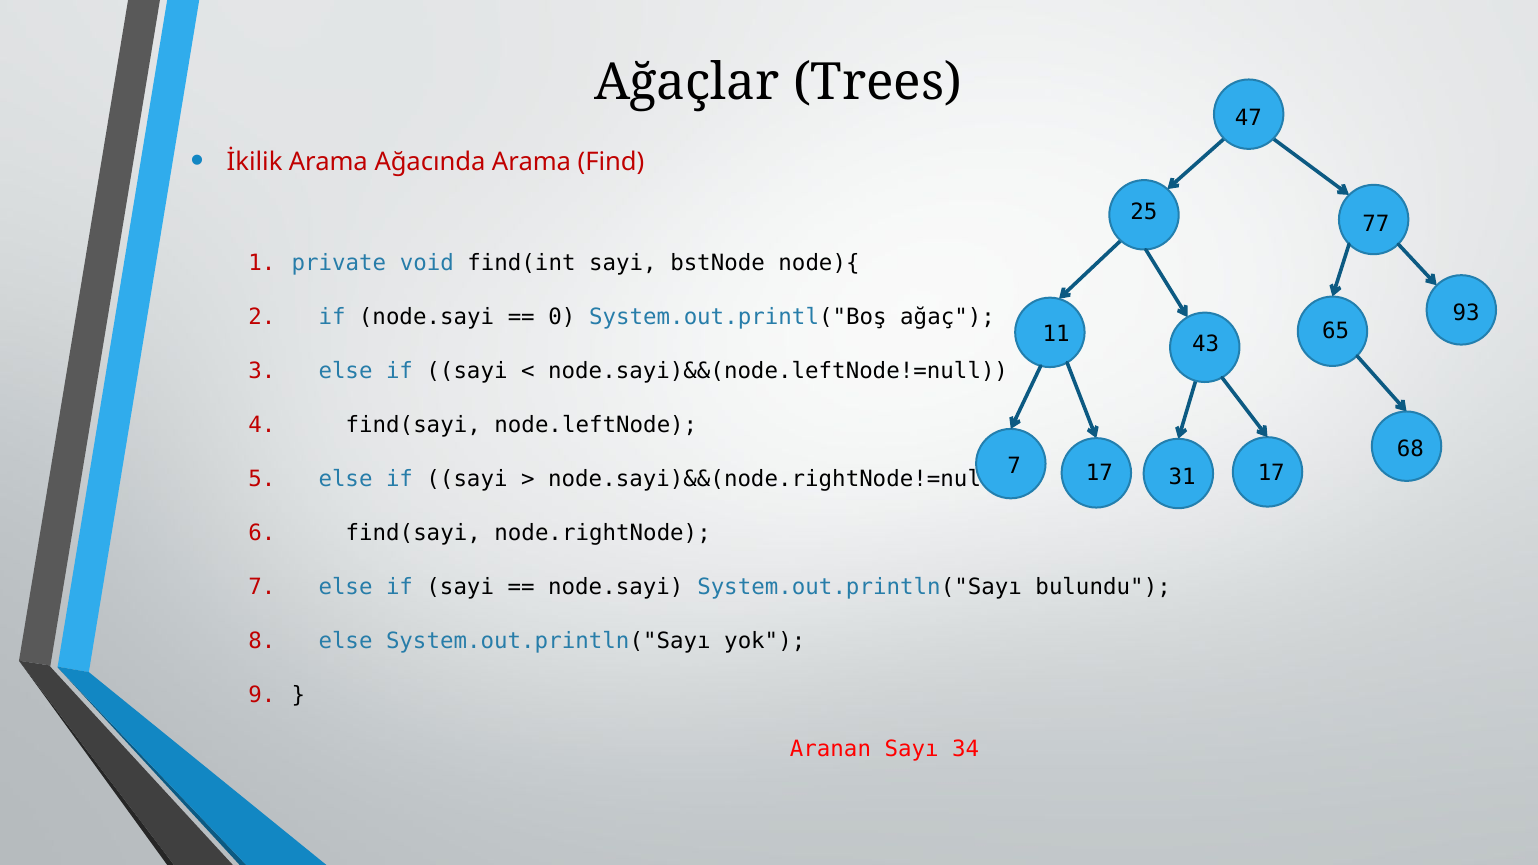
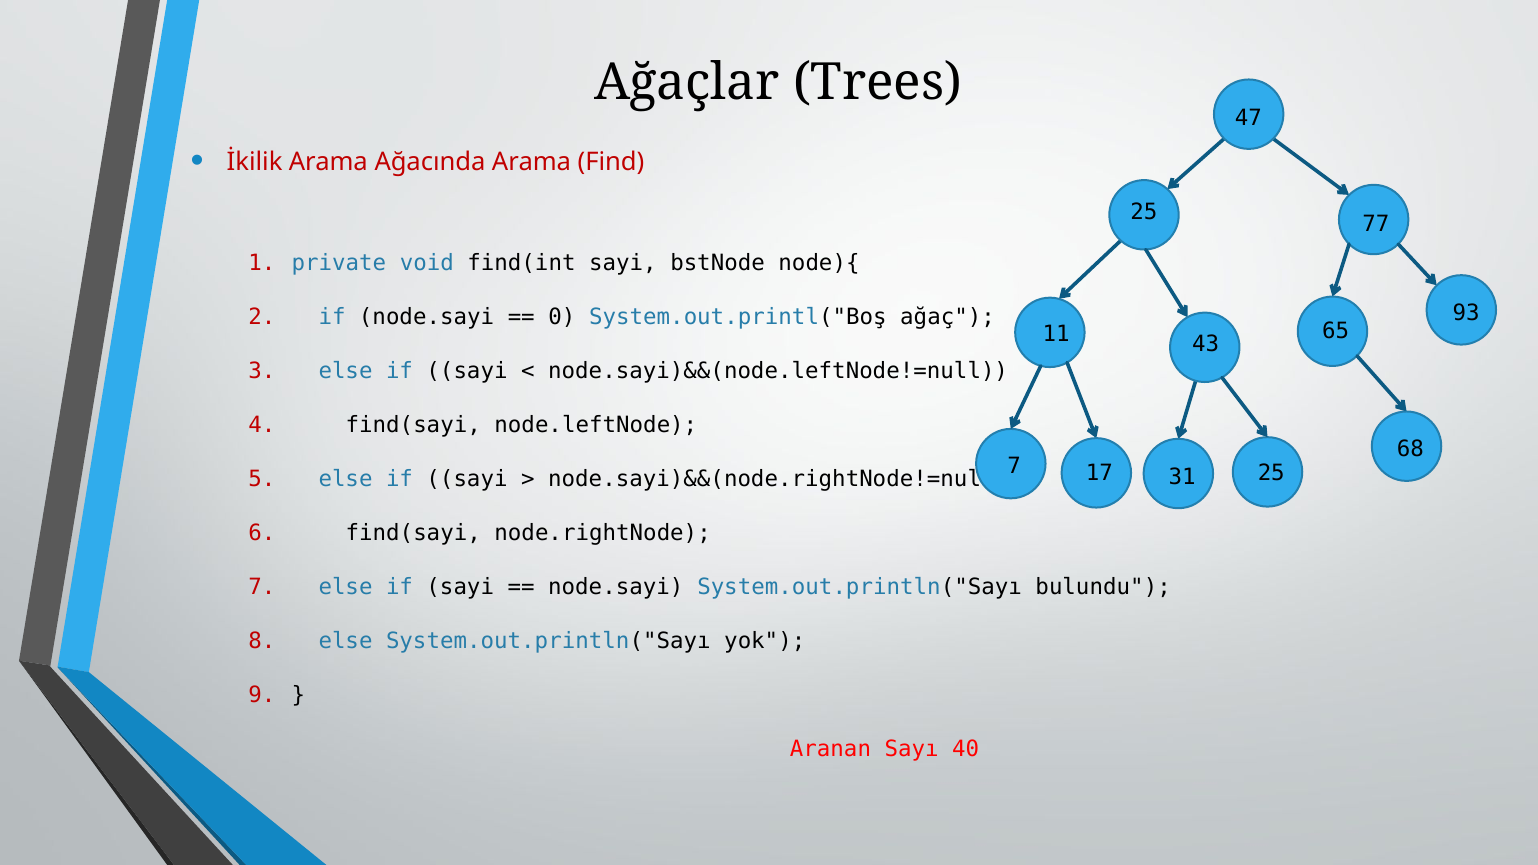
17 at (1271, 473): 17 -> 25
34: 34 -> 40
